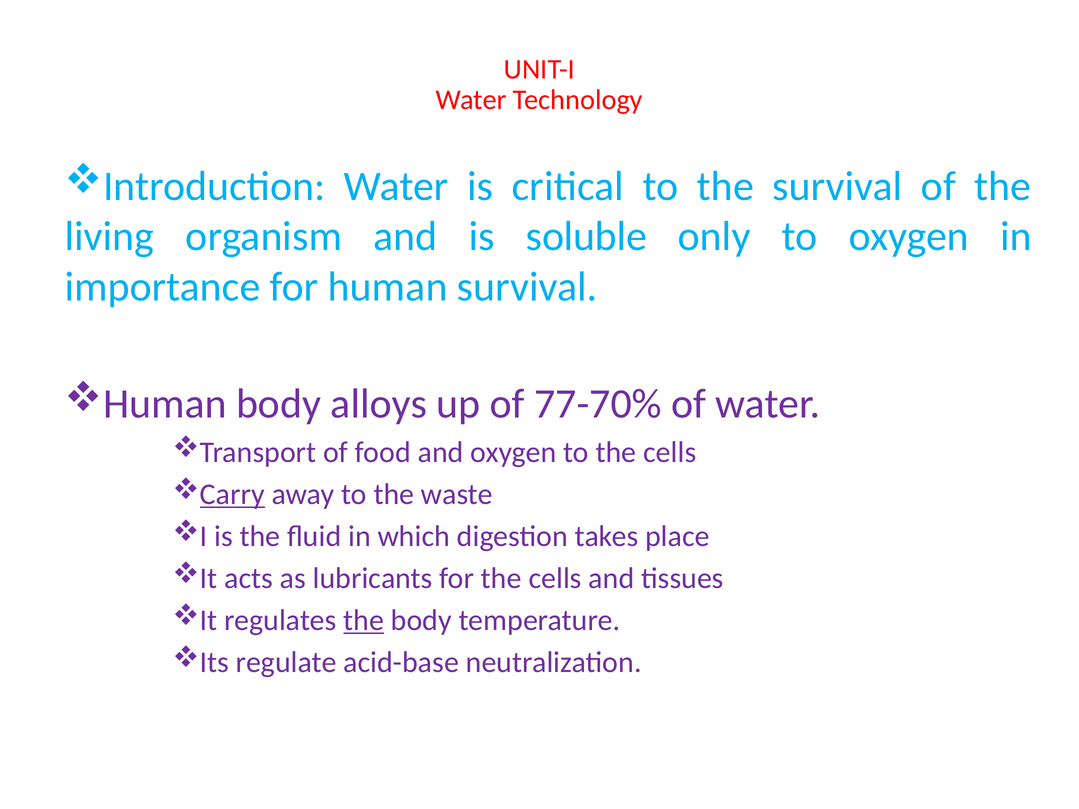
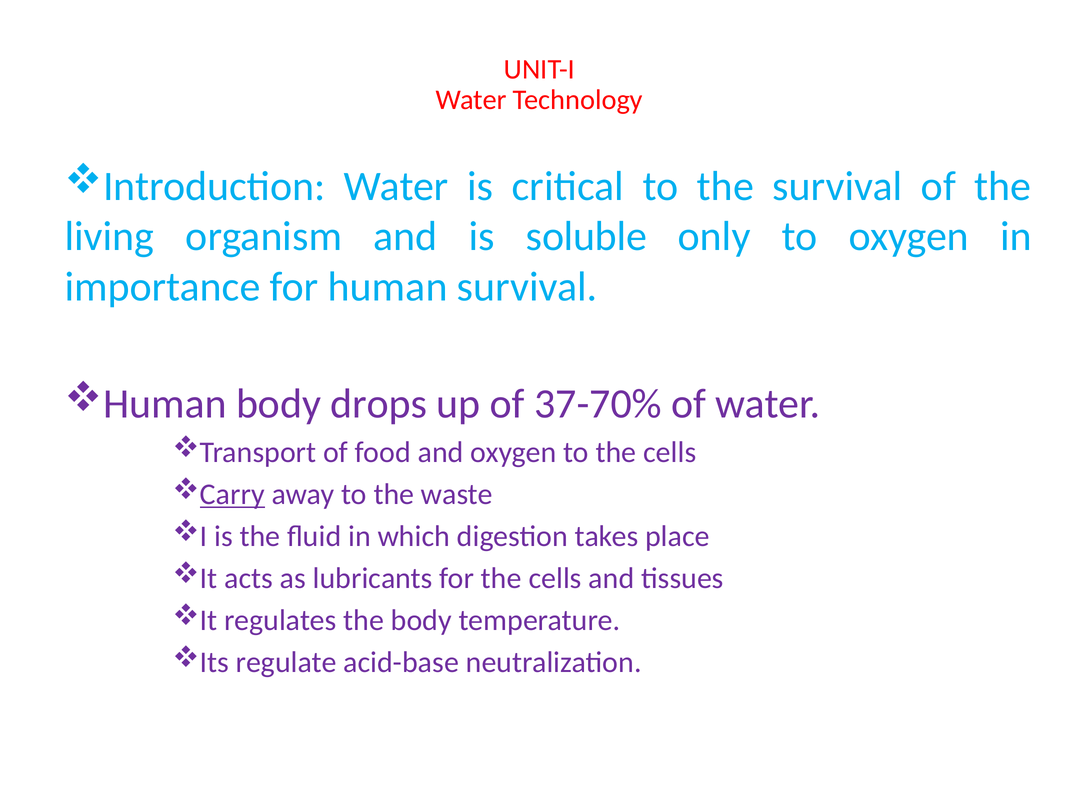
alloys: alloys -> drops
77-70%: 77-70% -> 37-70%
the at (364, 621) underline: present -> none
